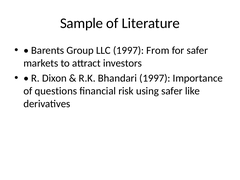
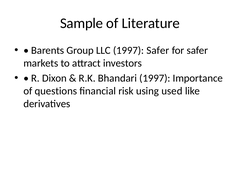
1997 From: From -> Safer
using safer: safer -> used
